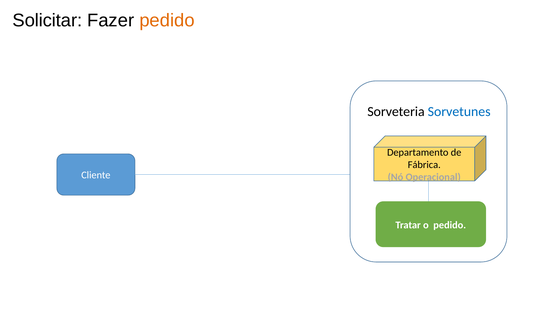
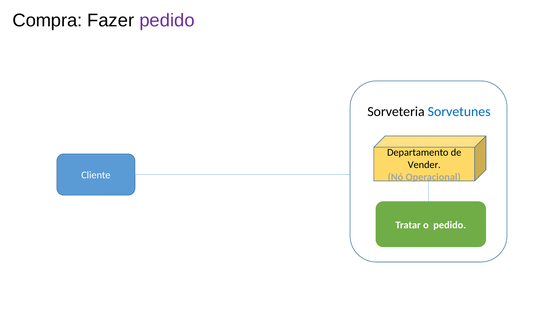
Solicitar: Solicitar -> Compra
pedido at (167, 20) colour: orange -> purple
Fábrica: Fábrica -> Vender
